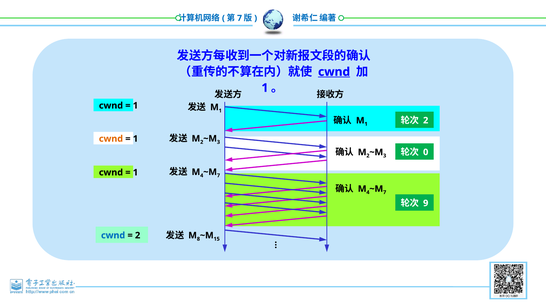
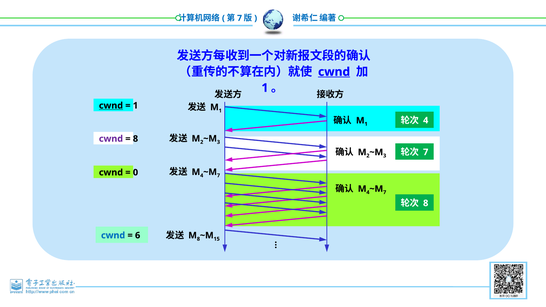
cwnd at (111, 106) underline: none -> present
2 at (426, 120): 2 -> 4
cwnd at (111, 139) colour: orange -> purple
1 at (135, 139): 1 -> 8
0 at (426, 152): 0 -> 7
1 at (135, 173): 1 -> 0
9 at (426, 203): 9 -> 8
2 at (138, 235): 2 -> 6
